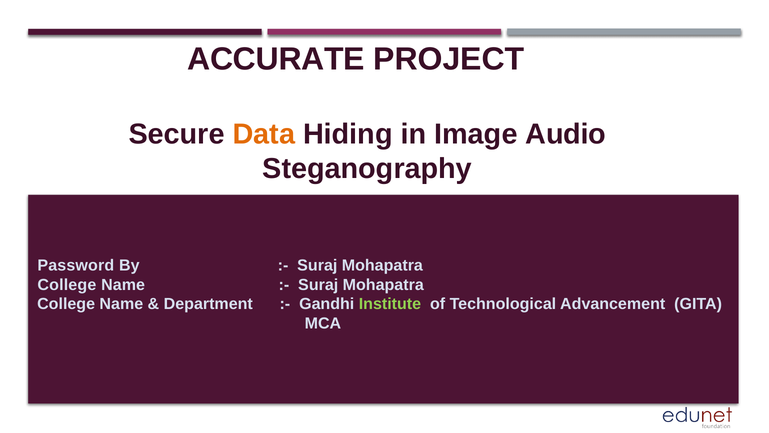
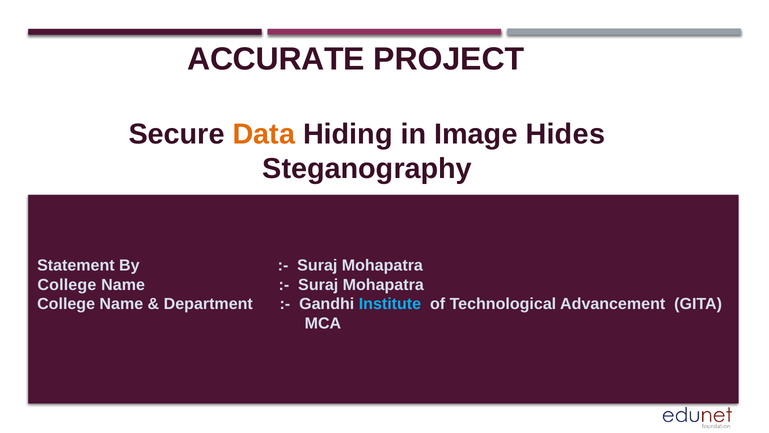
Audio: Audio -> Hides
Password: Password -> Statement
Institute colour: light green -> light blue
